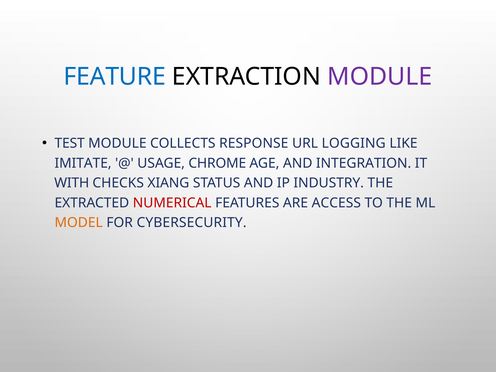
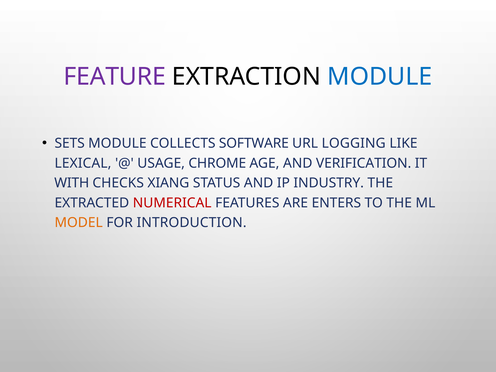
FEATURE colour: blue -> purple
MODULE at (380, 77) colour: purple -> blue
TEST: TEST -> SETS
RESPONSE: RESPONSE -> SOFTWARE
IMITATE: IMITATE -> LEXICAL
INTEGRATION: INTEGRATION -> VERIFICATION
ACCESS: ACCESS -> ENTERS
CYBERSECURITY: CYBERSECURITY -> INTRODUCTION
